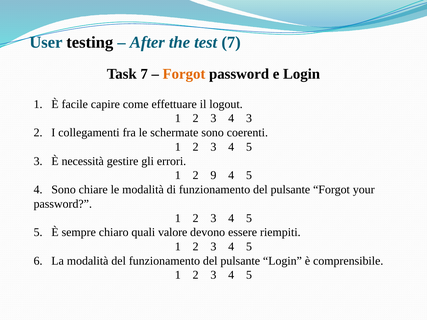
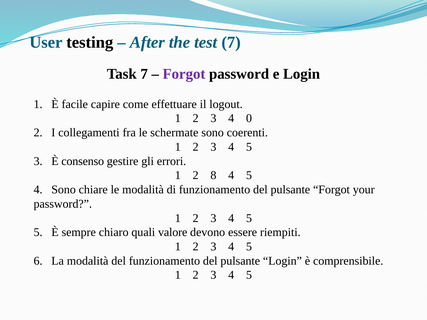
Forgot at (184, 74) colour: orange -> purple
4 3: 3 -> 0
necessità: necessità -> consenso
9: 9 -> 8
